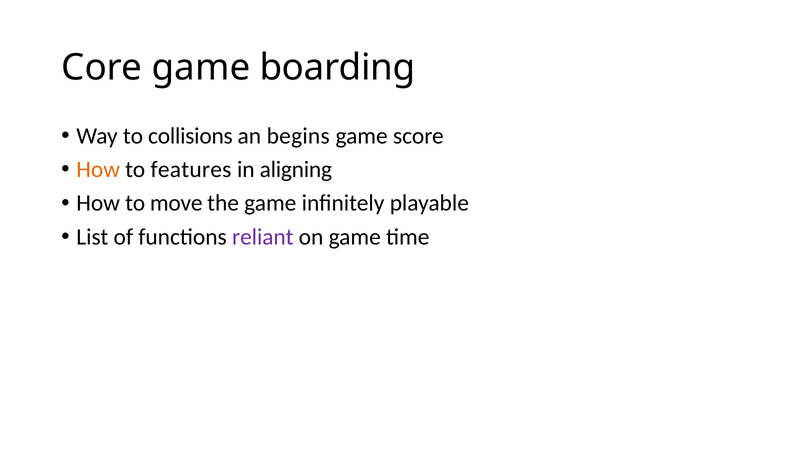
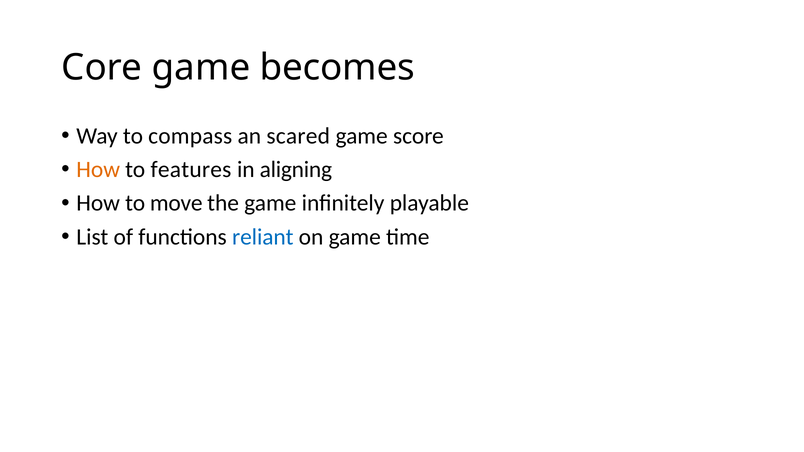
boarding: boarding -> becomes
collisions: collisions -> compass
begins: begins -> scared
reliant colour: purple -> blue
